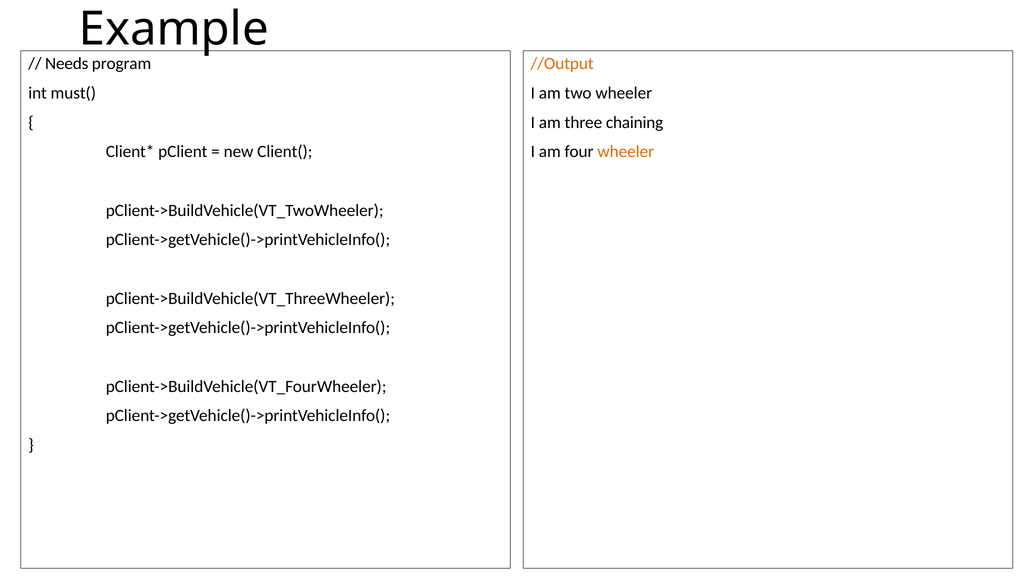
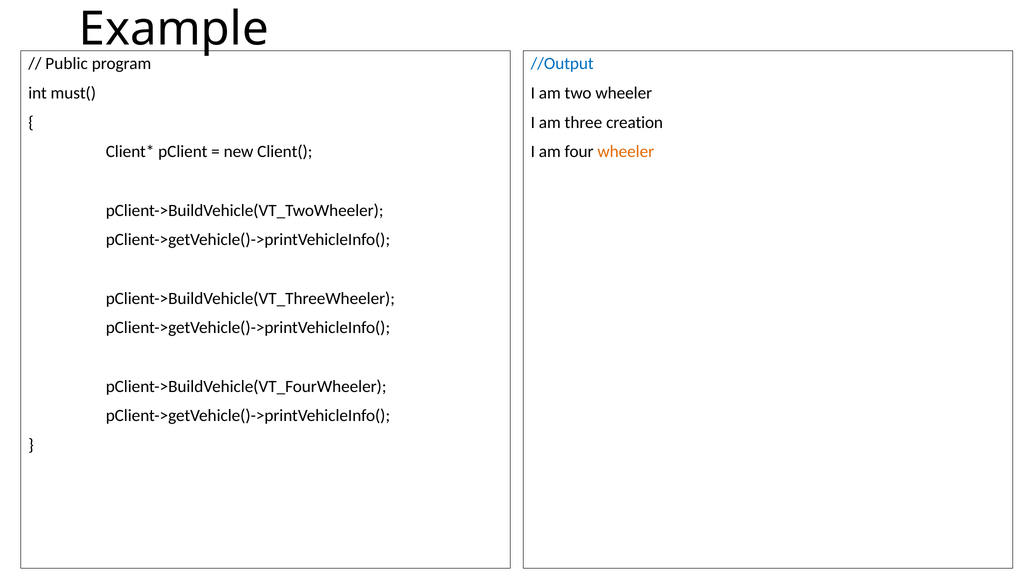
Needs: Needs -> Public
//Output colour: orange -> blue
chaining: chaining -> creation
